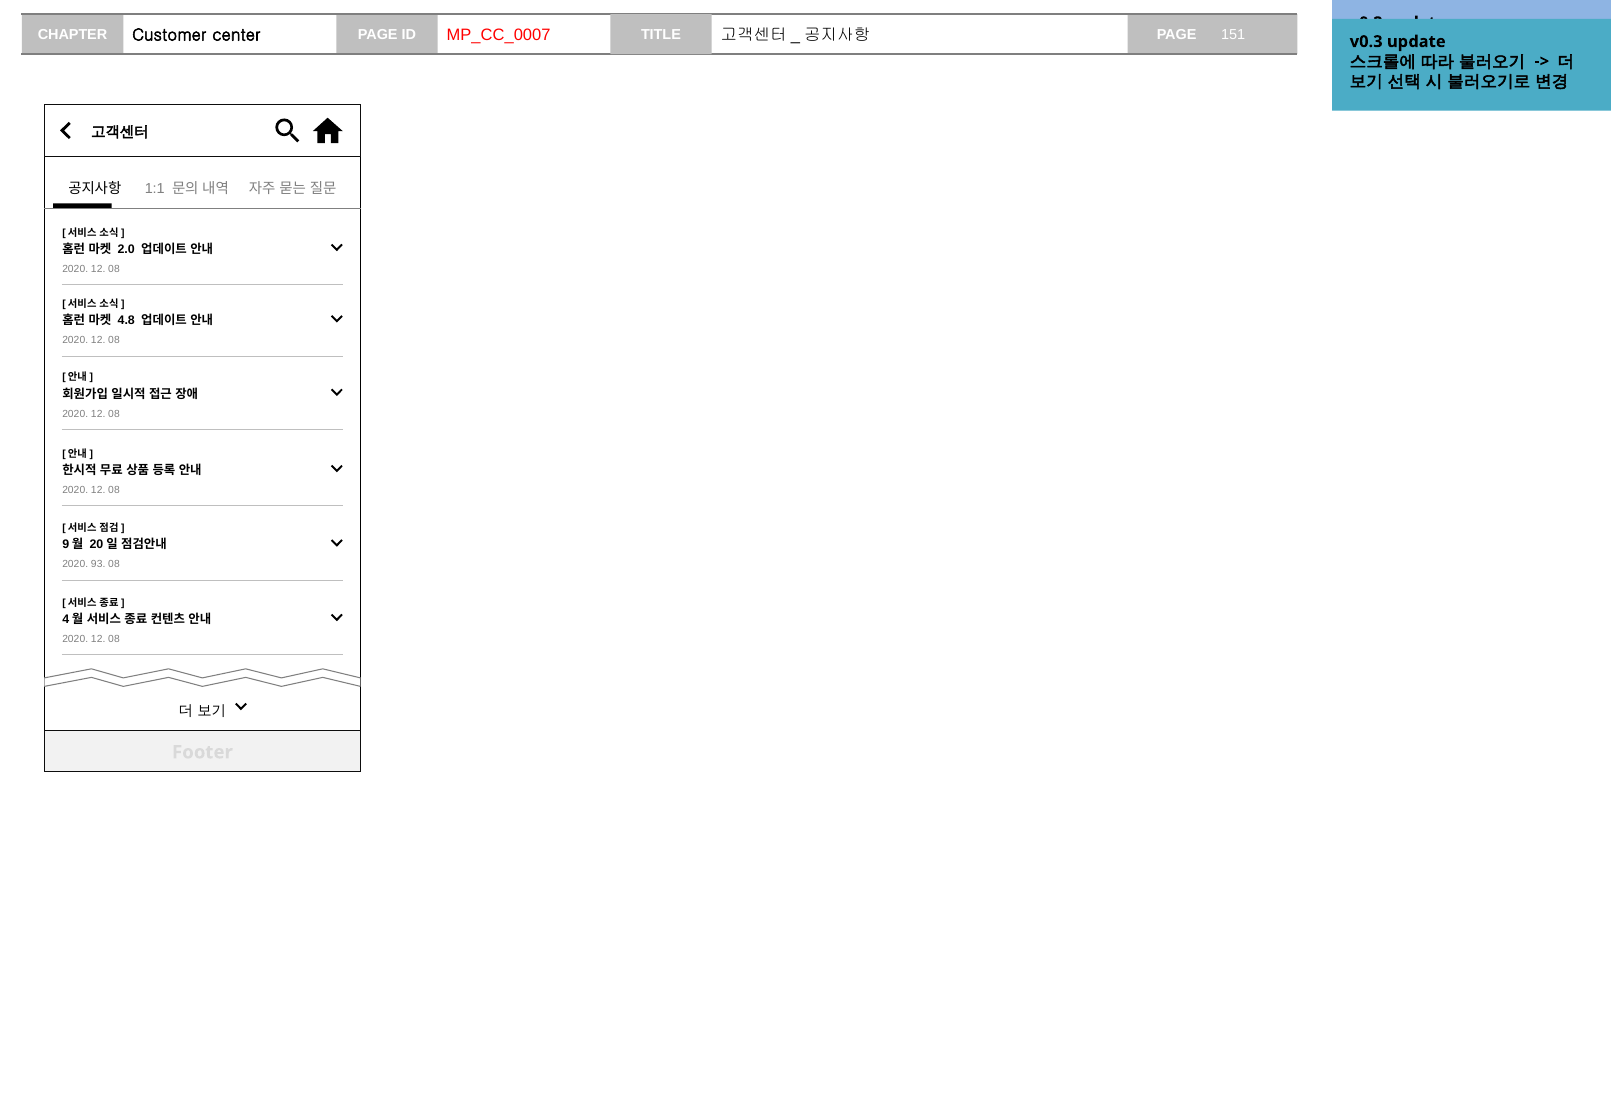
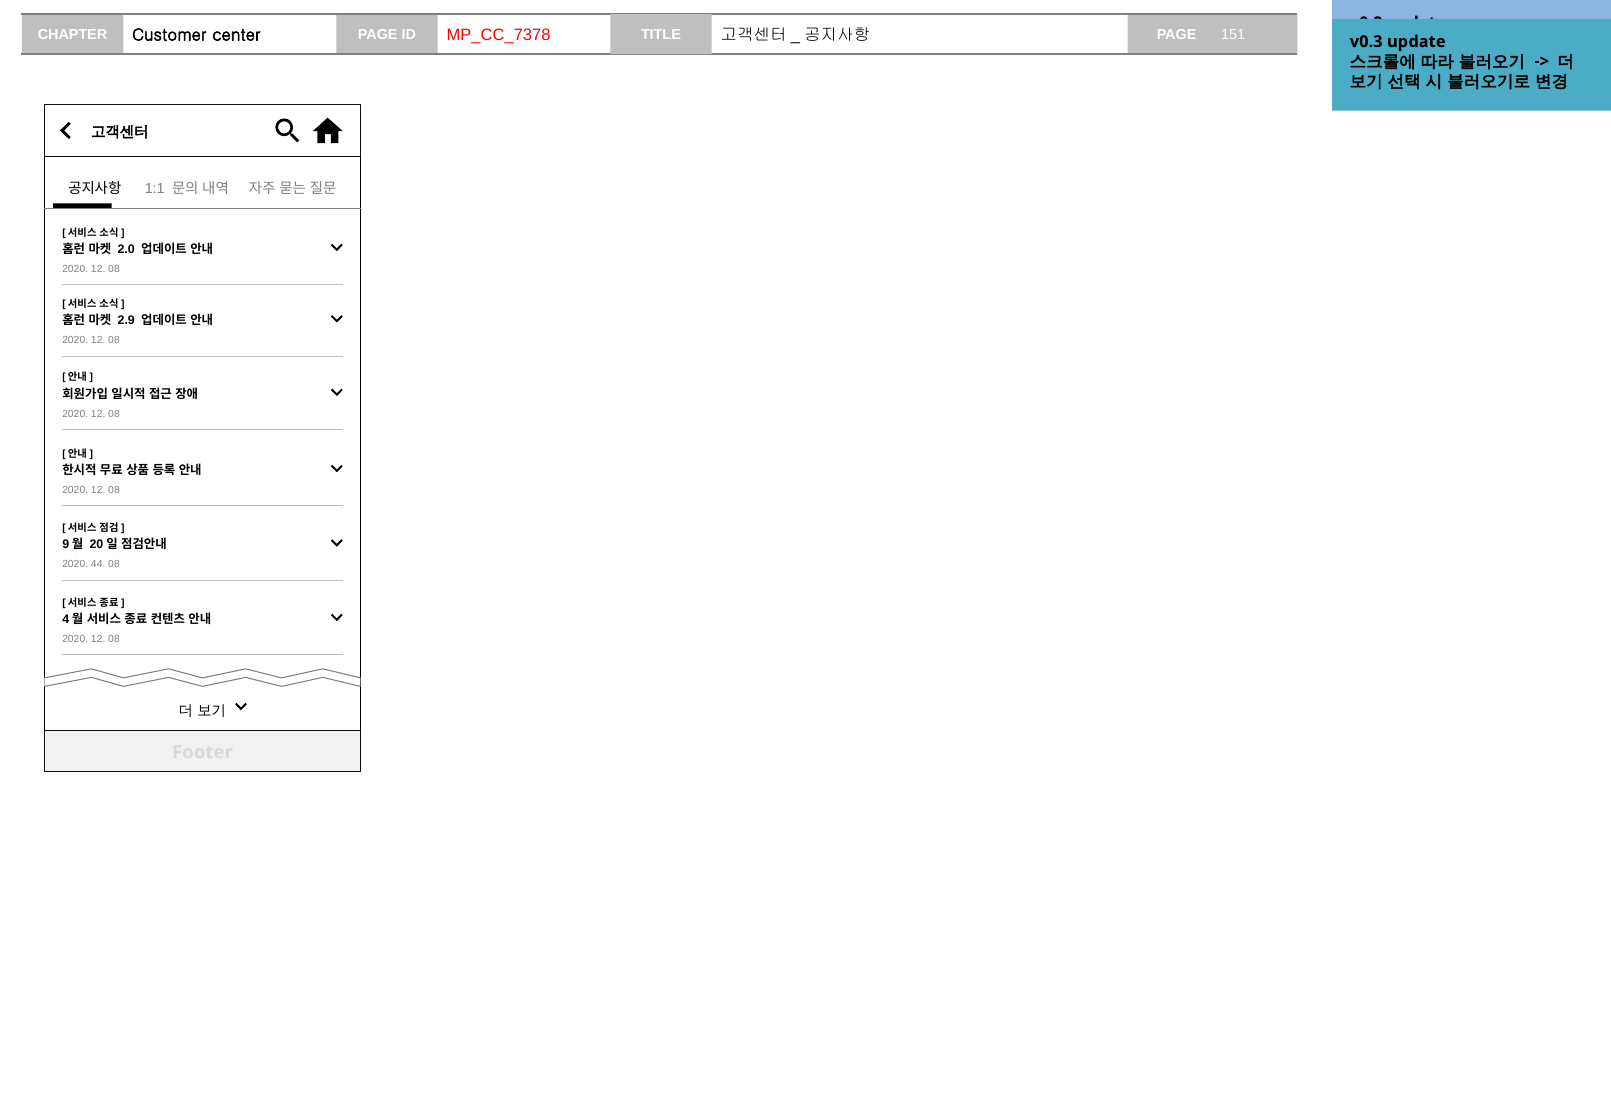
MP_CC_0007: MP_CC_0007 -> MP_CC_7378
4.8: 4.8 -> 2.9
93: 93 -> 44
